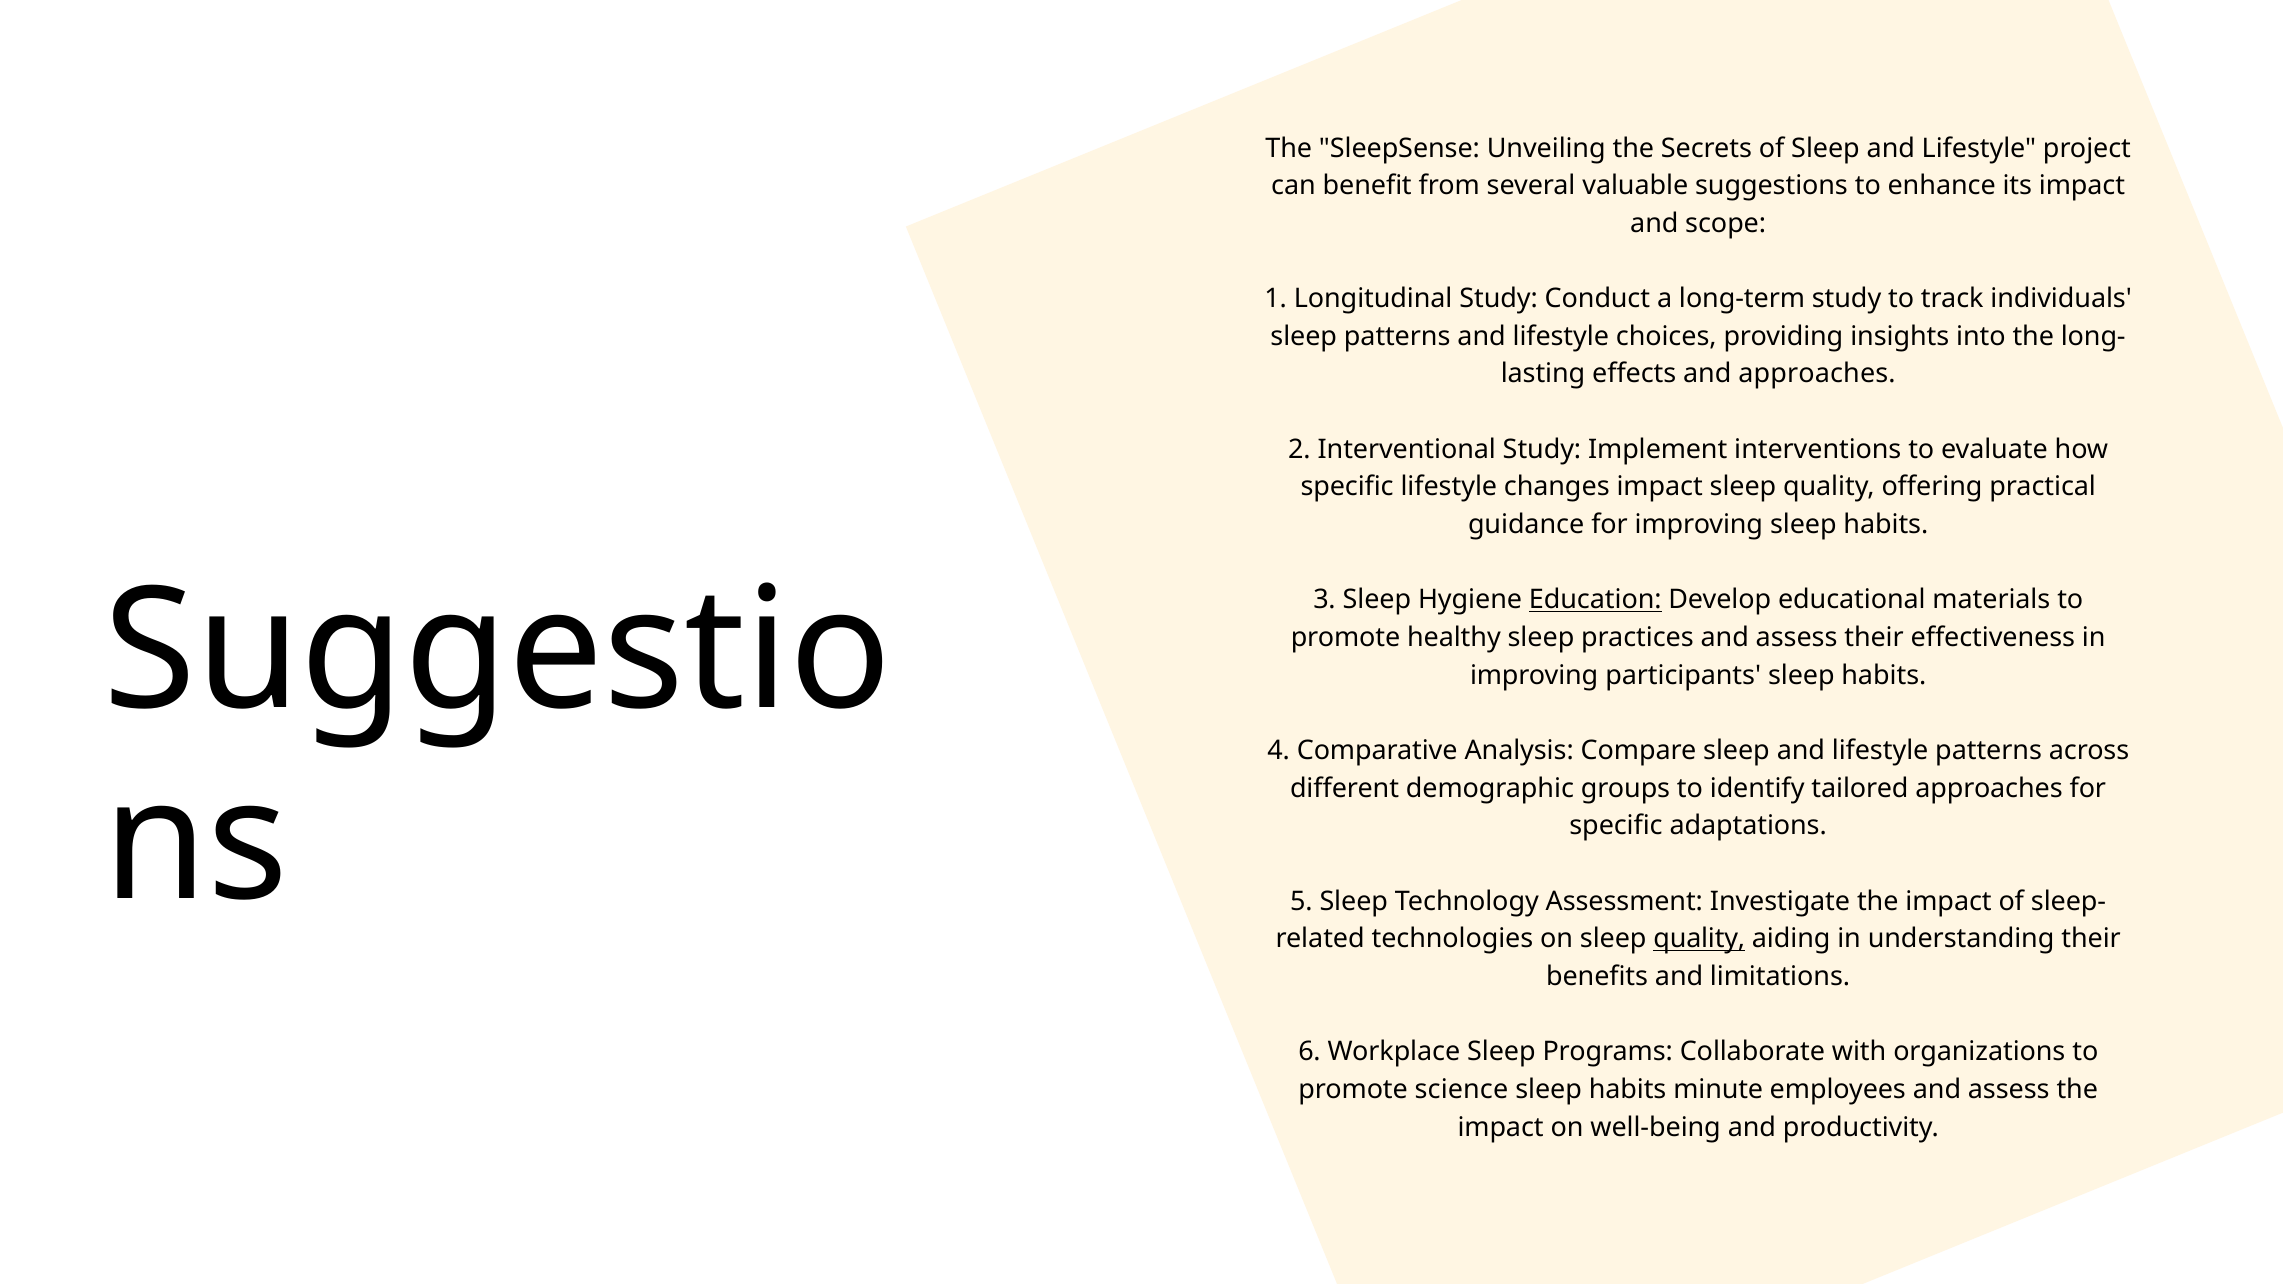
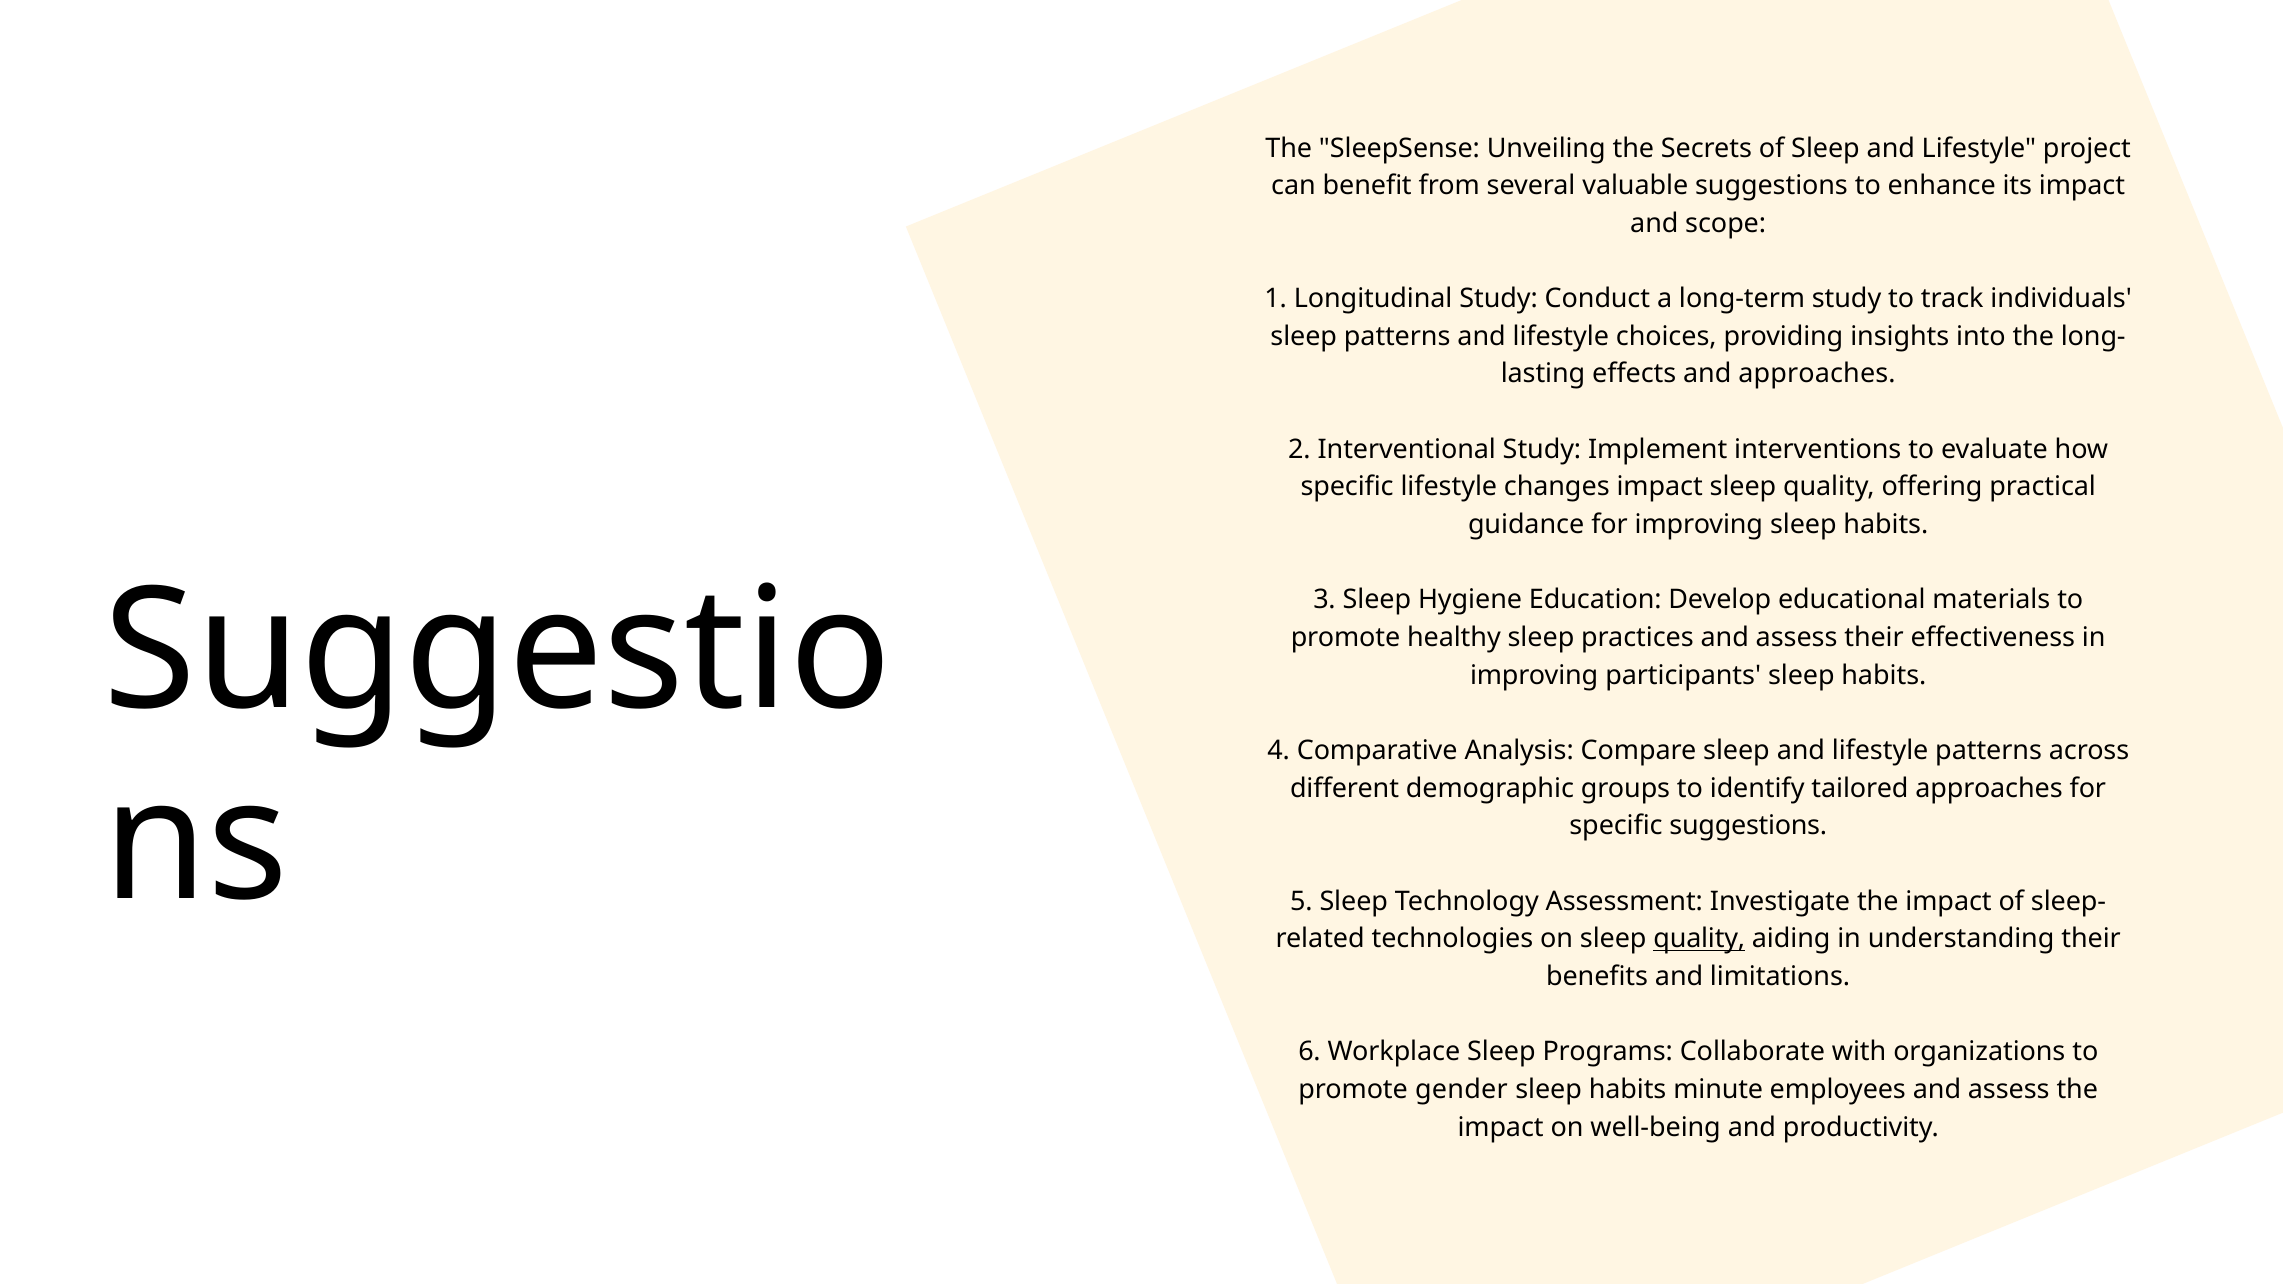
Education underline: present -> none
specific adaptations: adaptations -> suggestions
science: science -> gender
